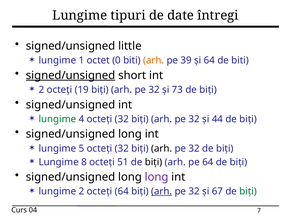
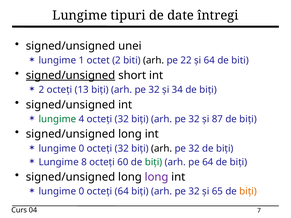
little: little -> unei
octet 0: 0 -> 2
arh at (154, 60) colour: orange -> black
39: 39 -> 22
19: 19 -> 13
73: 73 -> 34
44: 44 -> 87
5 at (81, 149): 5 -> 0
51: 51 -> 60
biți at (154, 162) colour: black -> green
2 at (81, 192): 2 -> 0
arh at (162, 192) underline: present -> none
67: 67 -> 65
biți at (248, 192) colour: green -> orange
